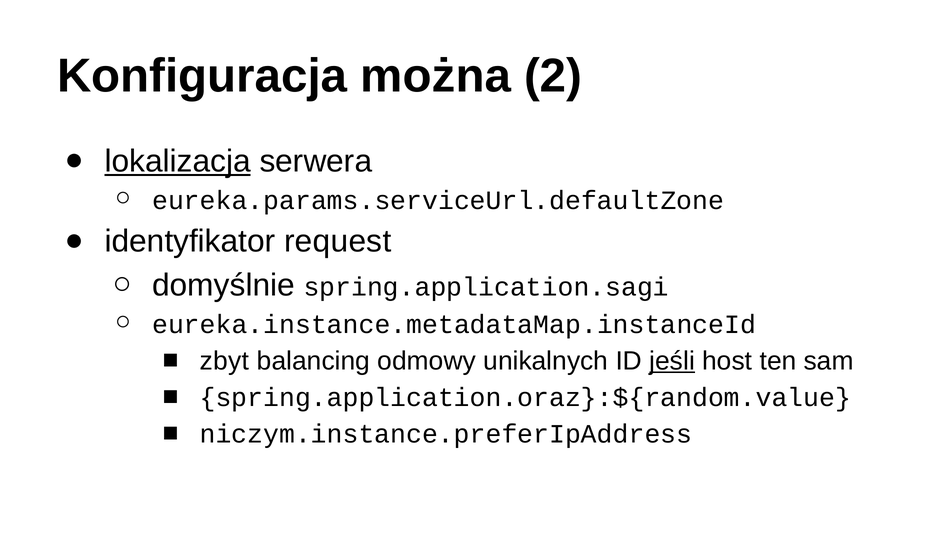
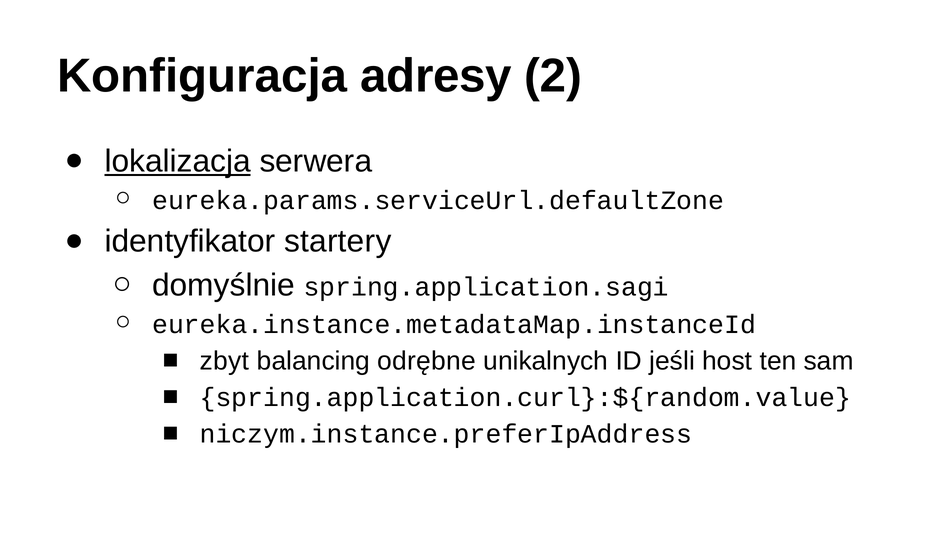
można: można -> adresy
request: request -> startery
odmowy: odmowy -> odrębne
jeśli underline: present -> none
spring.application.oraz}:${random.value: spring.application.oraz}:${random.value -> spring.application.curl}:${random.value
